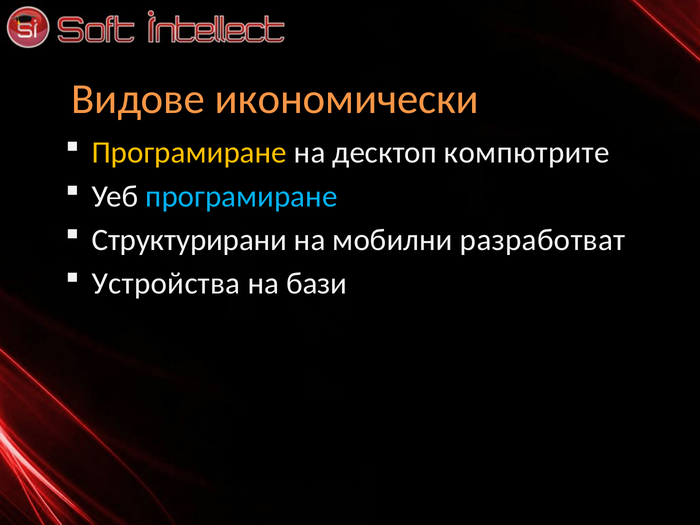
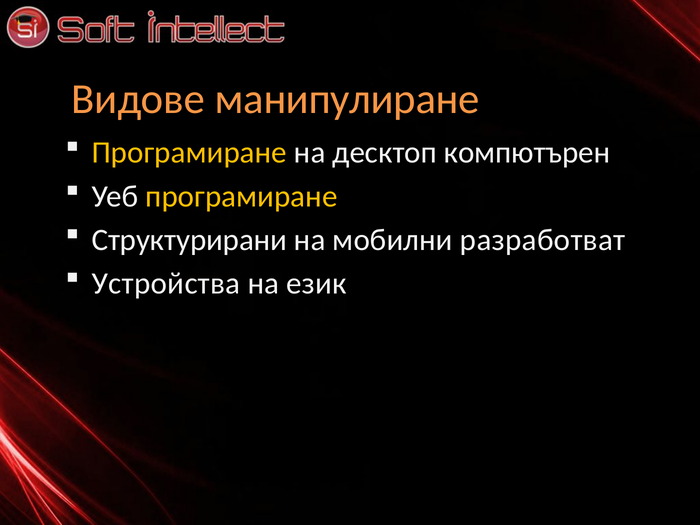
икономически: икономически -> манипулиране
компютрите: компютрите -> компютърен
програмиране at (241, 196) colour: light blue -> yellow
бази: бази -> език
